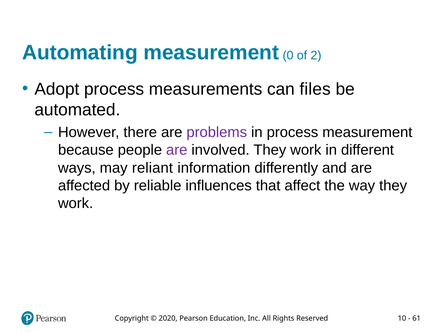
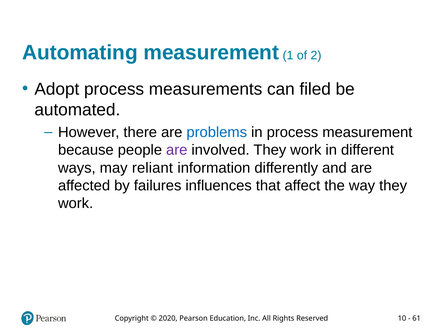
0: 0 -> 1
files: files -> filed
problems colour: purple -> blue
reliable: reliable -> failures
